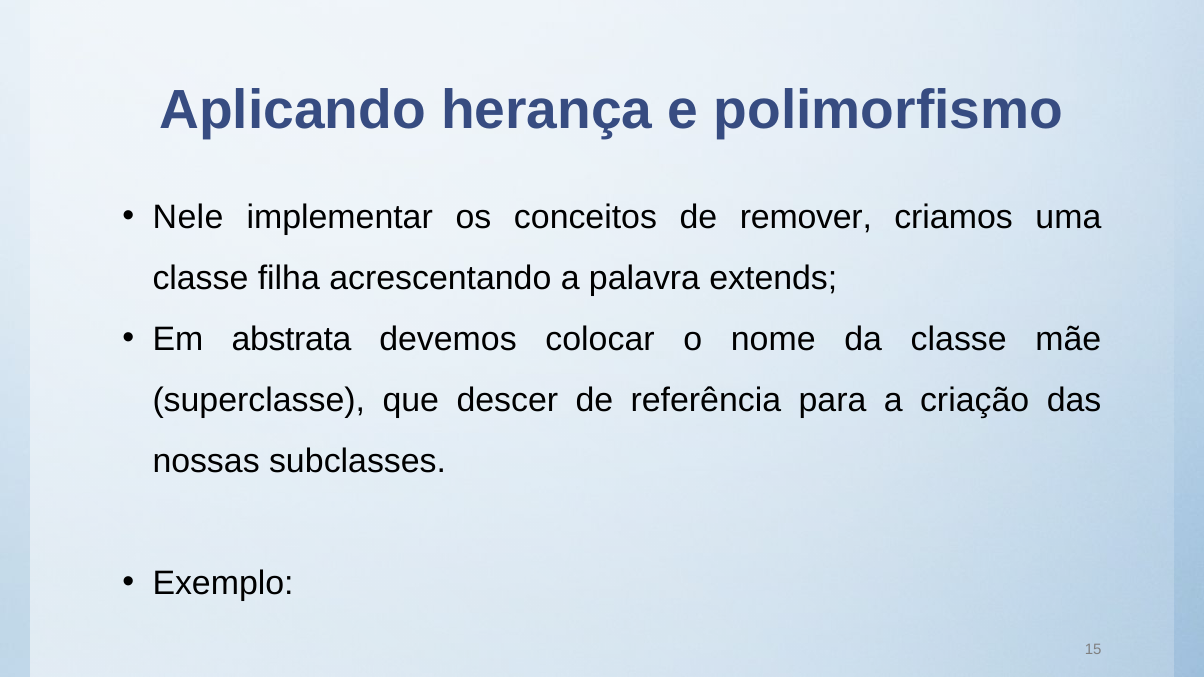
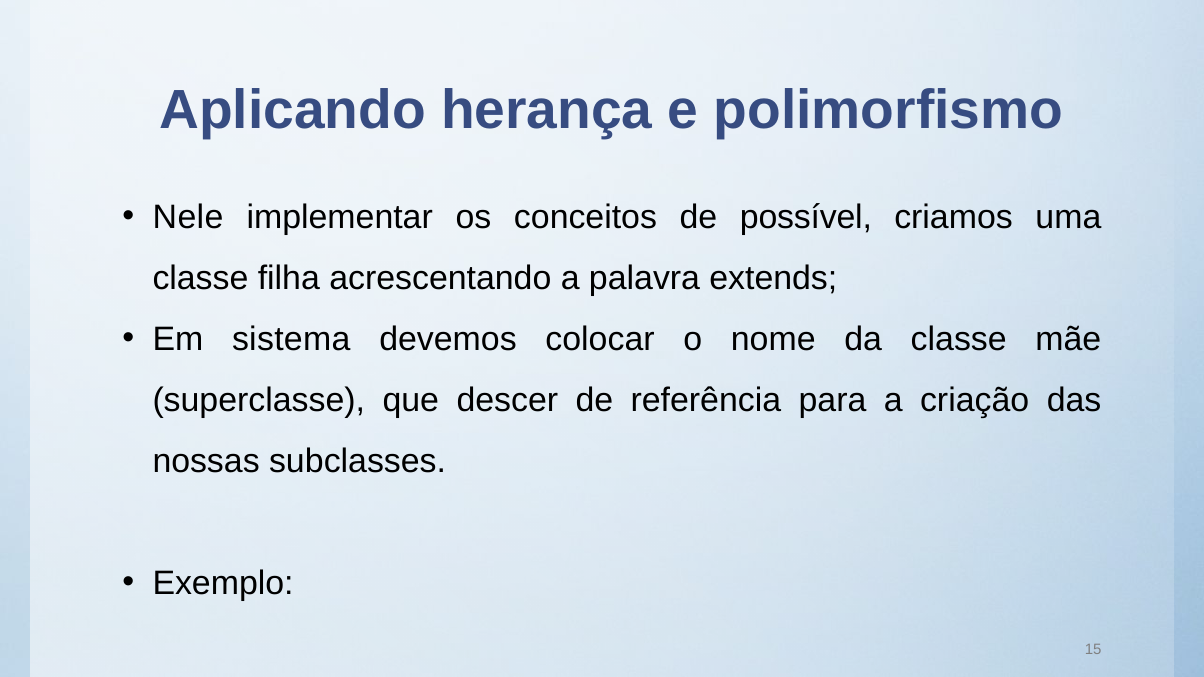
remover: remover -> possível
abstrata: abstrata -> sistema
